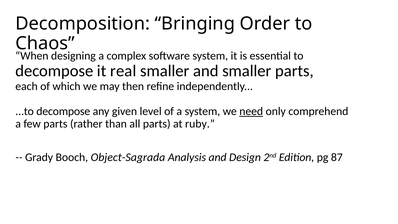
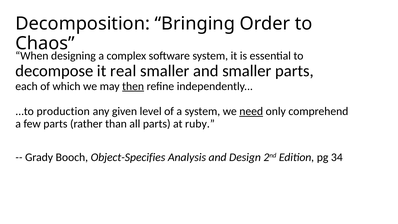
then underline: none -> present
...to decompose: decompose -> production
Object-Sagrada: Object-Sagrada -> Object-Specifies
87: 87 -> 34
